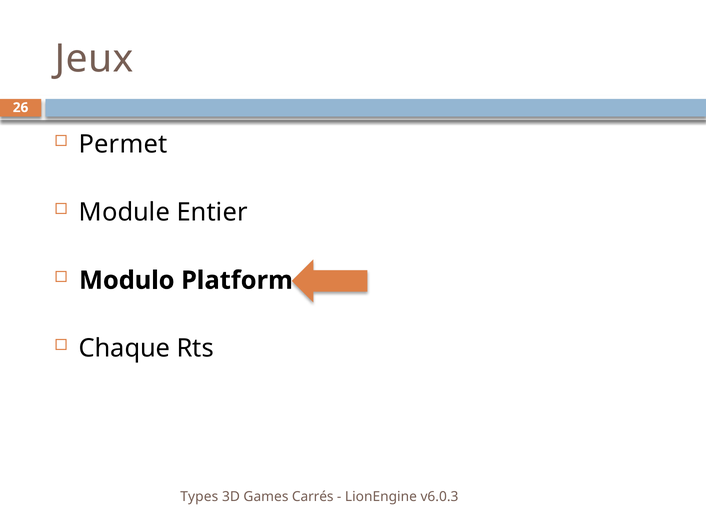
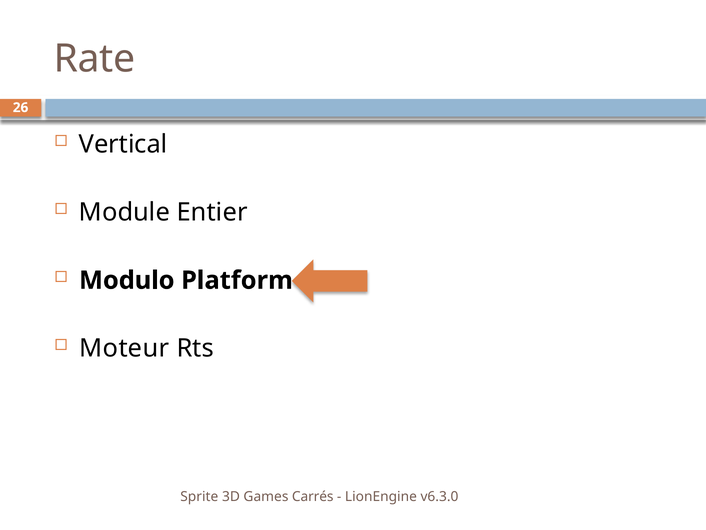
Jeux: Jeux -> Rate
Permet: Permet -> Vertical
Chaque: Chaque -> Moteur
Types: Types -> Sprite
v6.0.3: v6.0.3 -> v6.3.0
